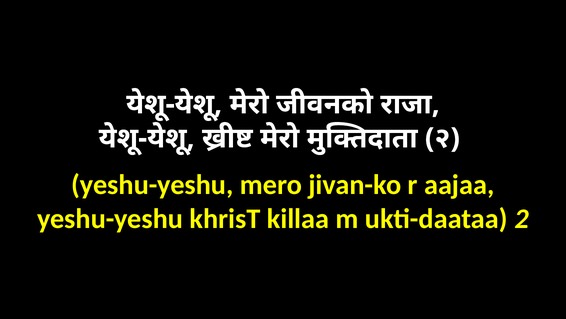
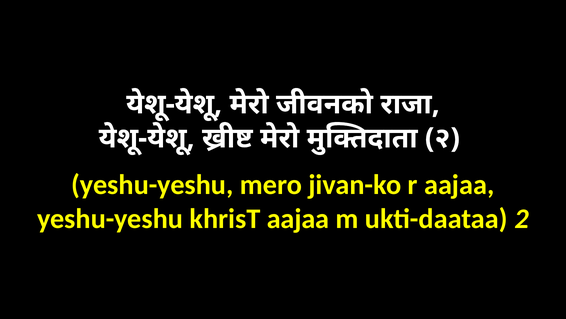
khrisT killaa: killaa -> aajaa
